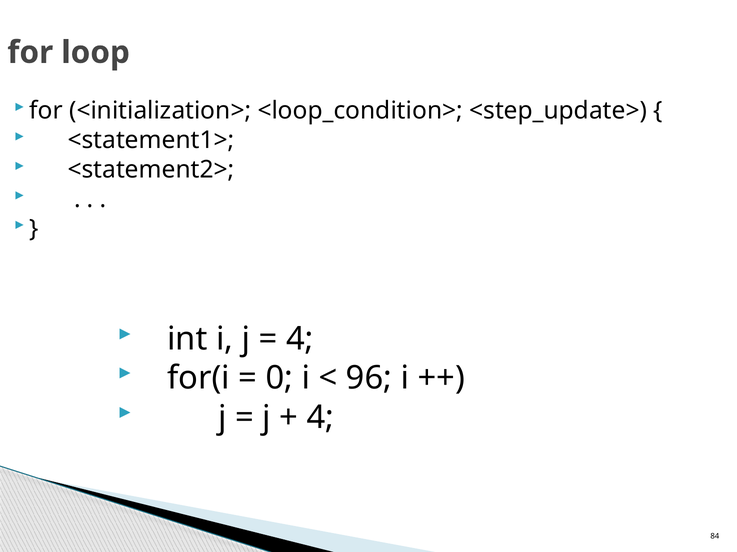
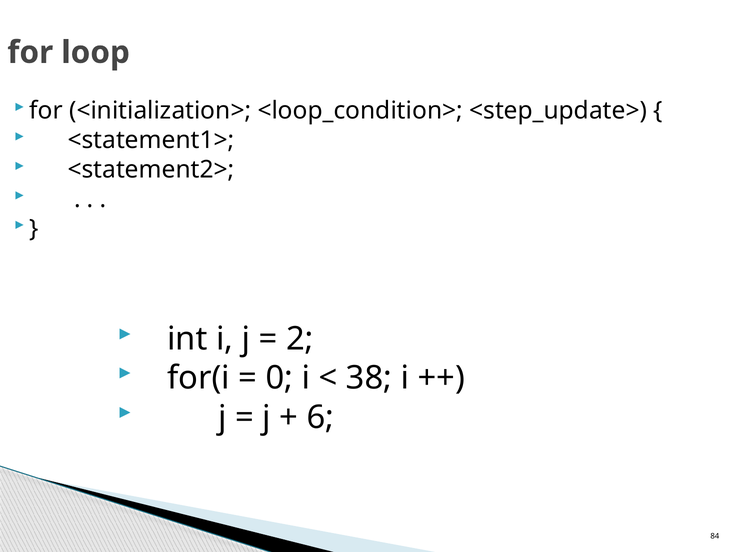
4 at (300, 339): 4 -> 2
96: 96 -> 38
4 at (320, 418): 4 -> 6
